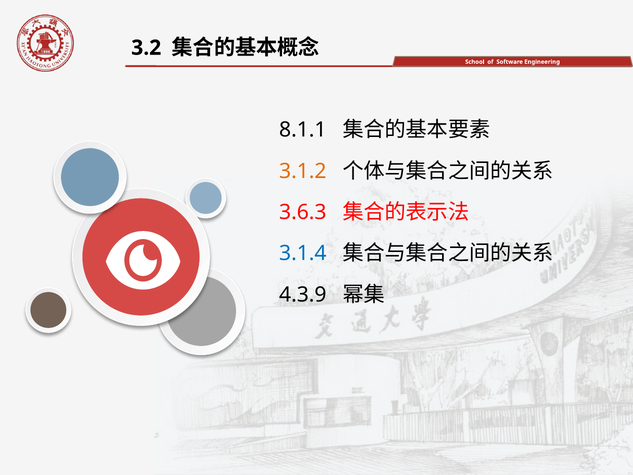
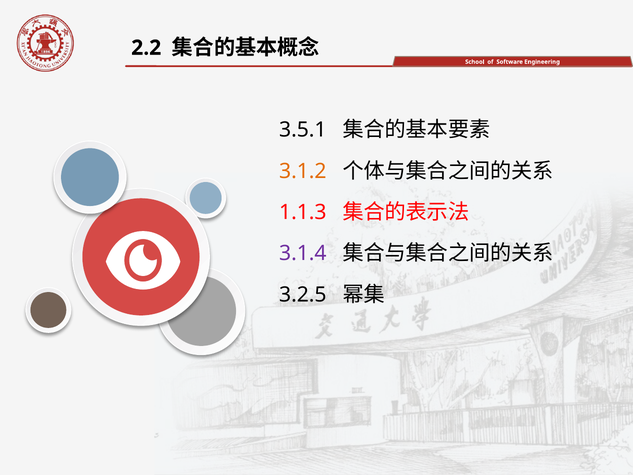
3.2: 3.2 -> 2.2
8.1.1: 8.1.1 -> 3.5.1
3.6.3: 3.6.3 -> 1.1.3
3.1.4 colour: blue -> purple
4.3.9: 4.3.9 -> 3.2.5
